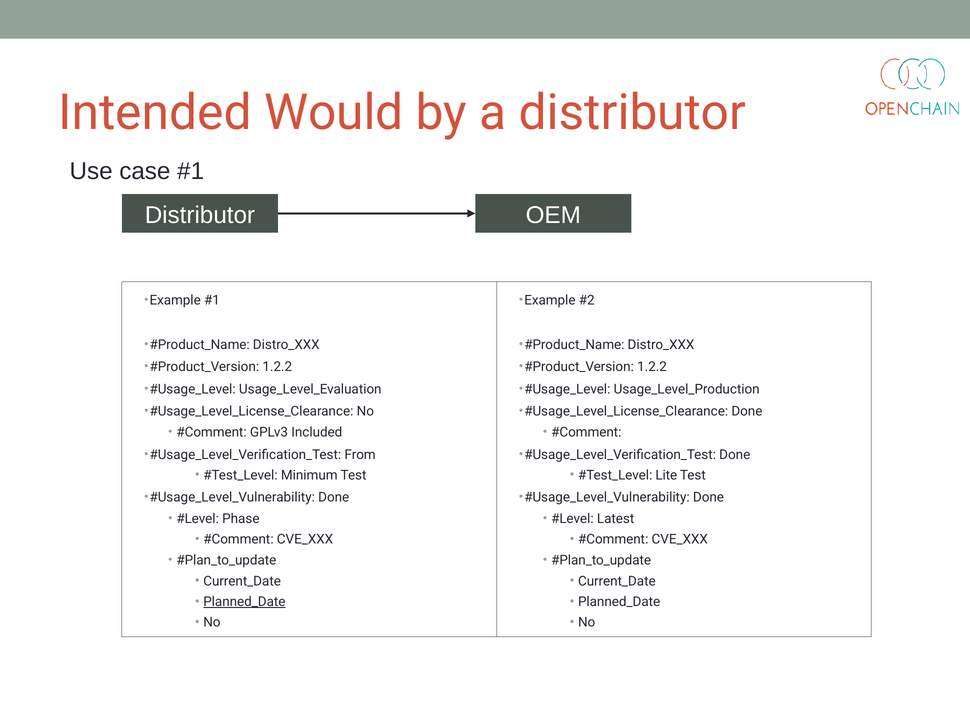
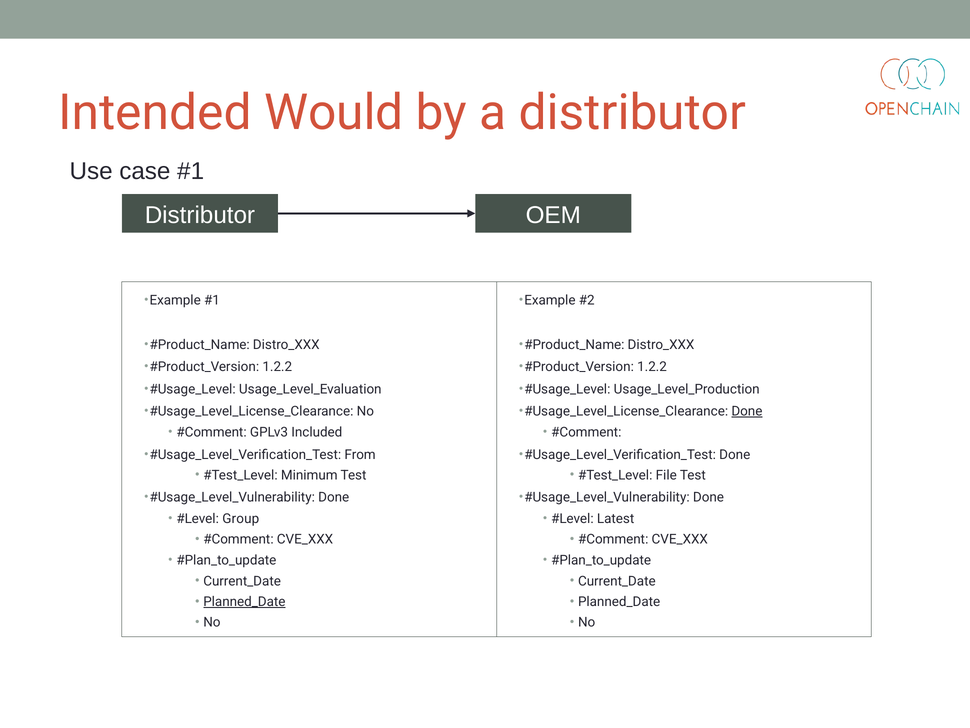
Done at (747, 411) underline: none -> present
Lite: Lite -> File
Phase: Phase -> Group
